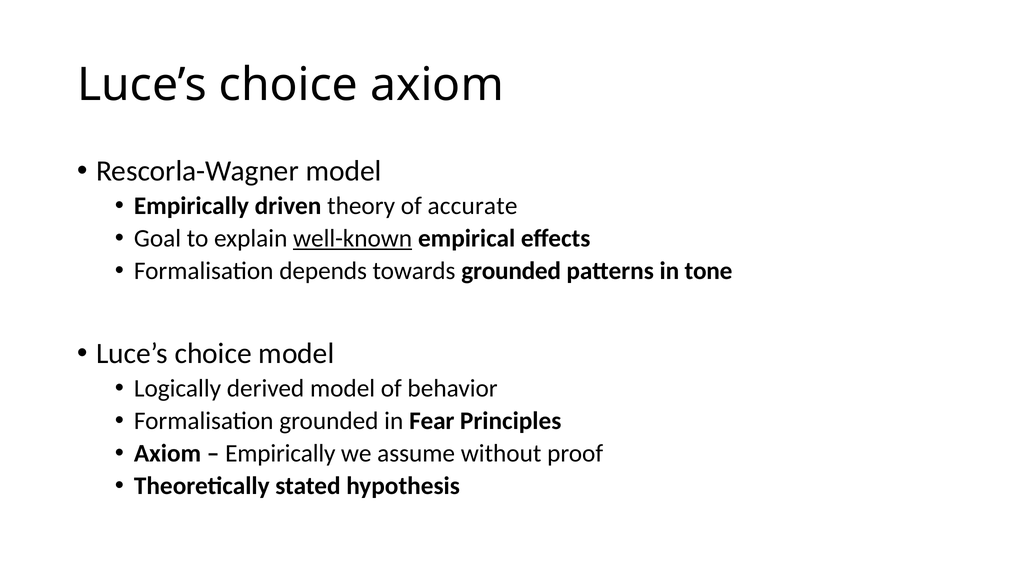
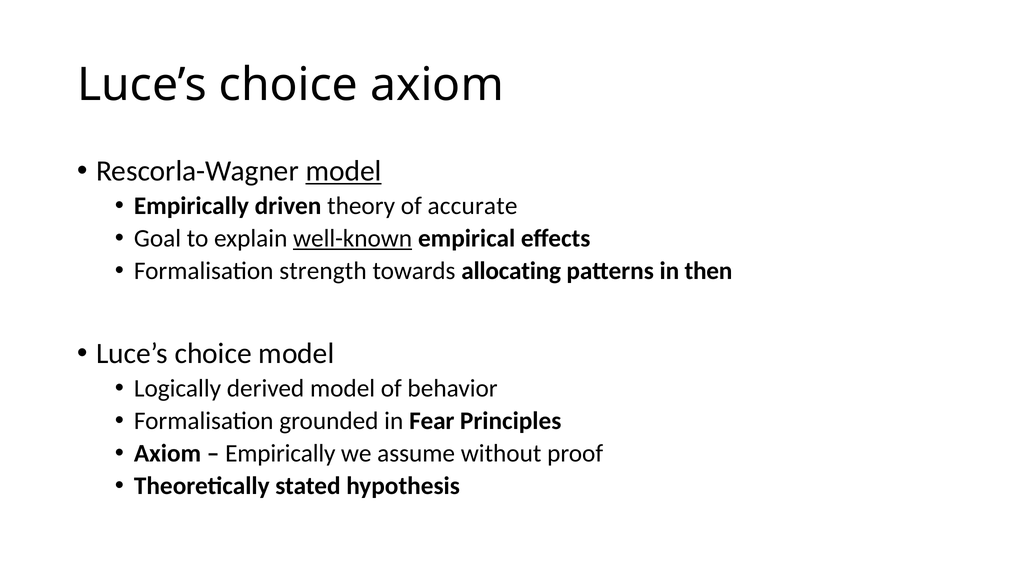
model at (343, 171) underline: none -> present
depends: depends -> strength
towards grounded: grounded -> allocating
tone: tone -> then
